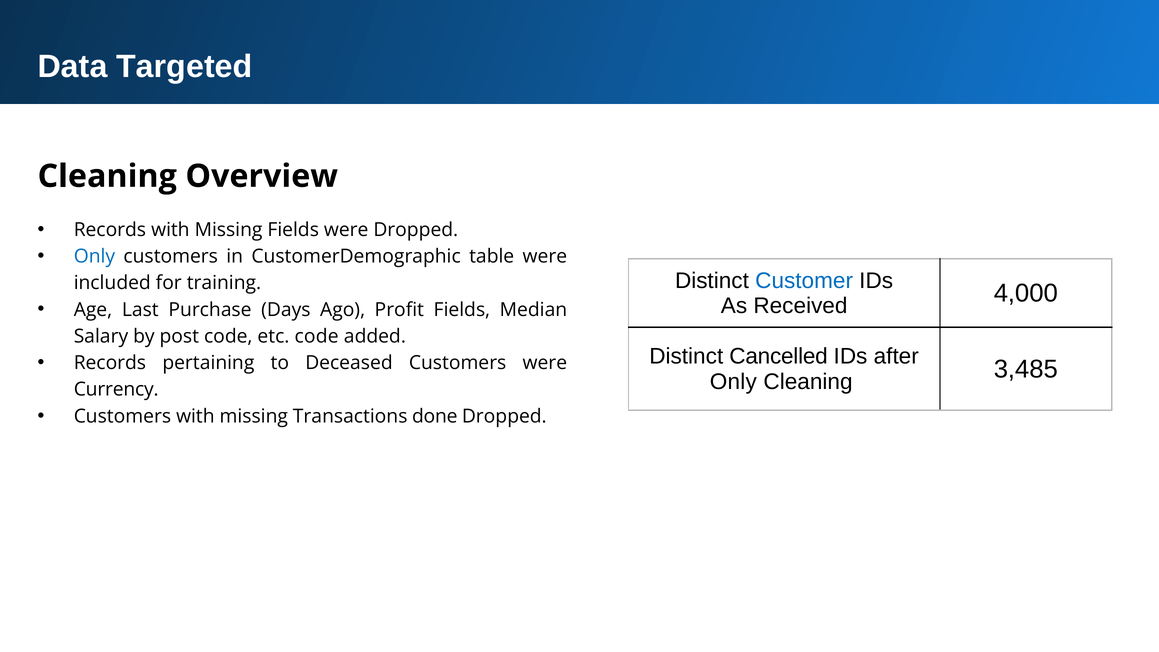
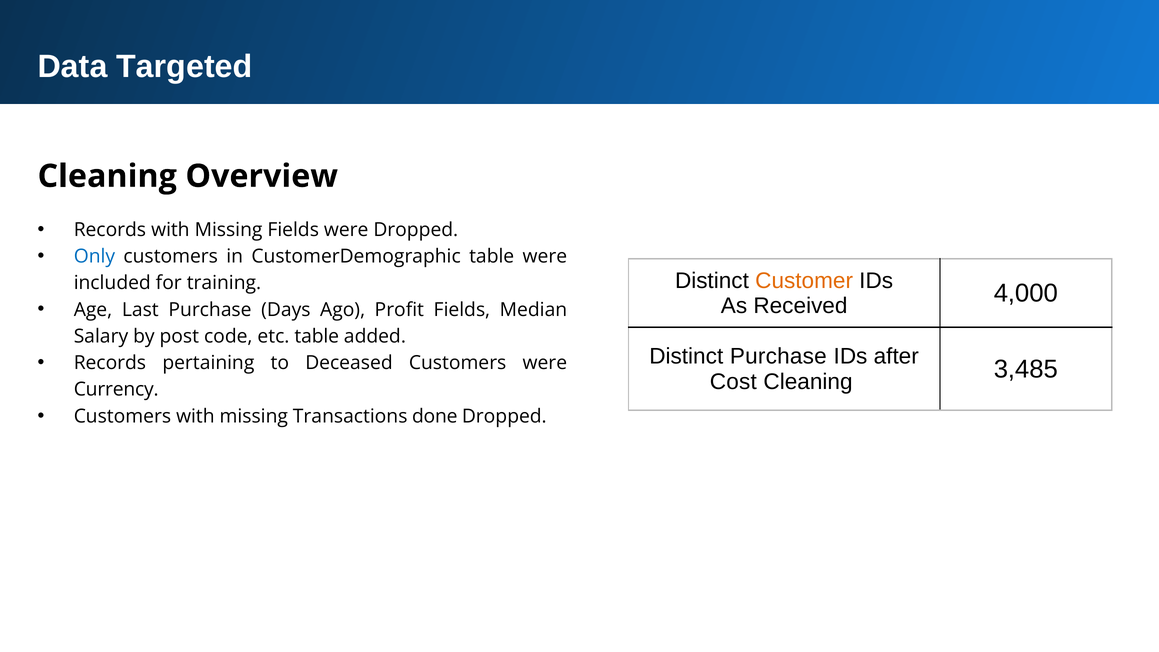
Customer colour: blue -> orange
etc code: code -> table
Distinct Cancelled: Cancelled -> Purchase
Only at (733, 382): Only -> Cost
